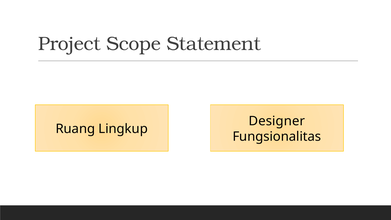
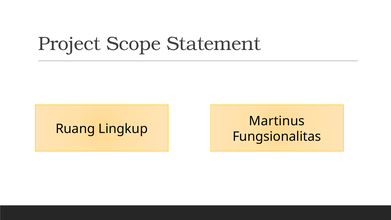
Designer: Designer -> Martinus
